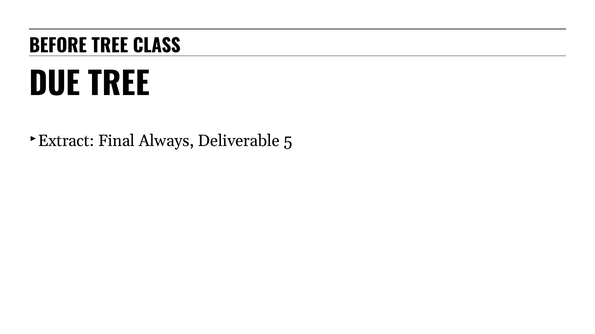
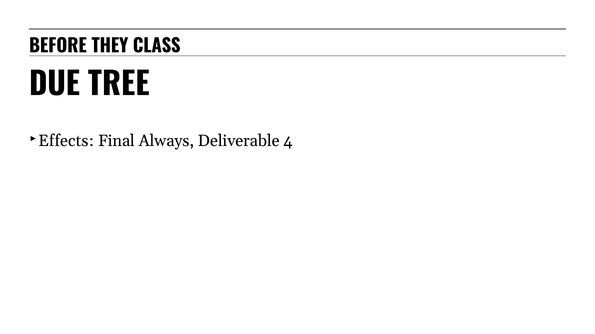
BEFORE TREE: TREE -> THEY
Extract: Extract -> Effects
5: 5 -> 4
